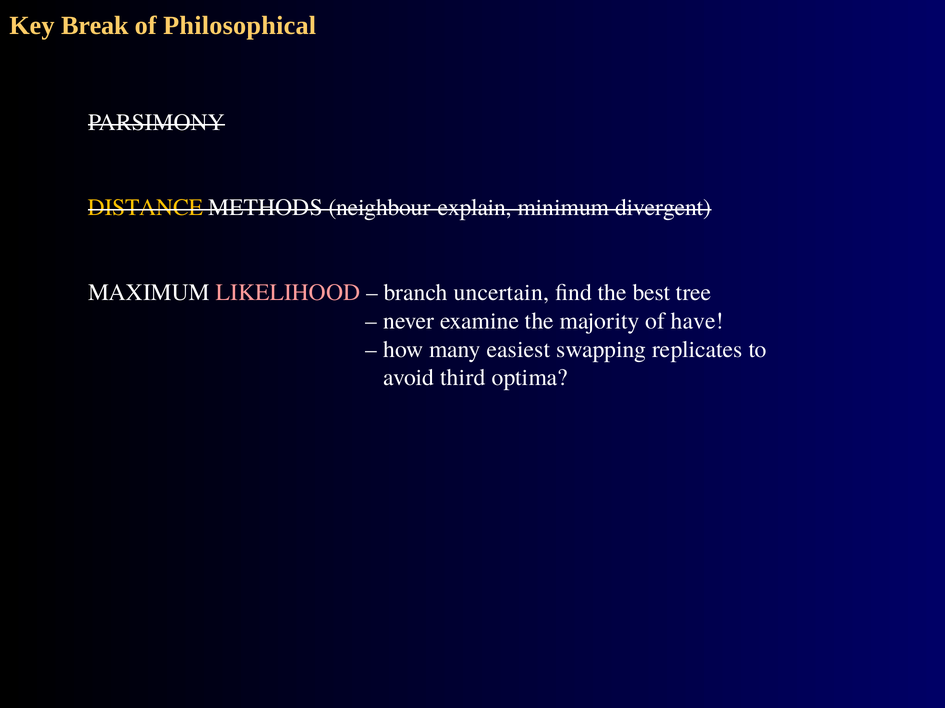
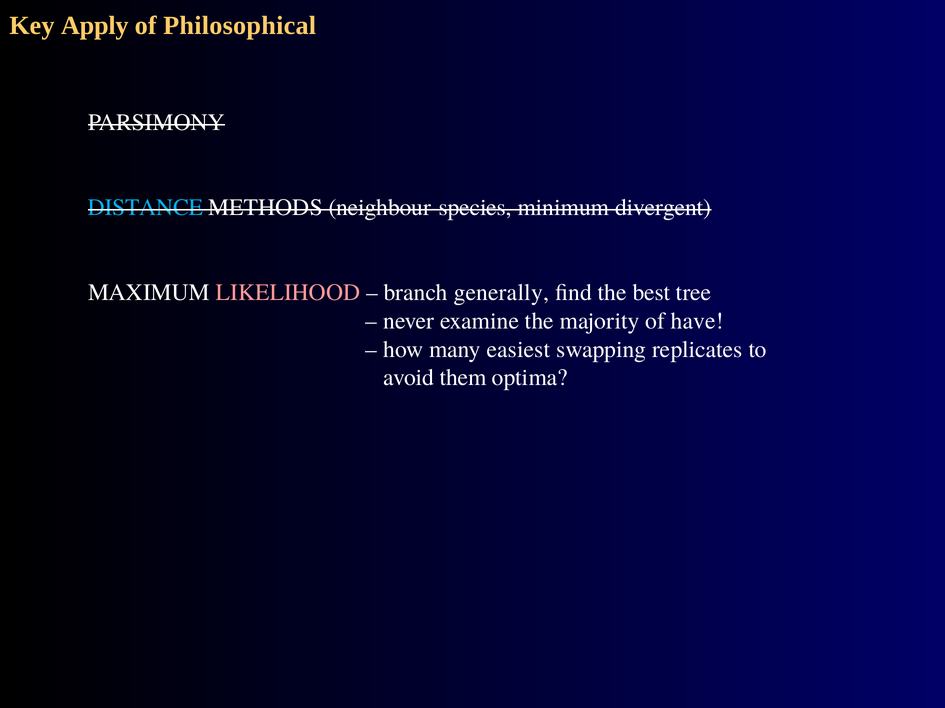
Break: Break -> Apply
DISTANCE colour: yellow -> light blue
neighbour-explain: neighbour-explain -> neighbour-species
uncertain: uncertain -> generally
third: third -> them
